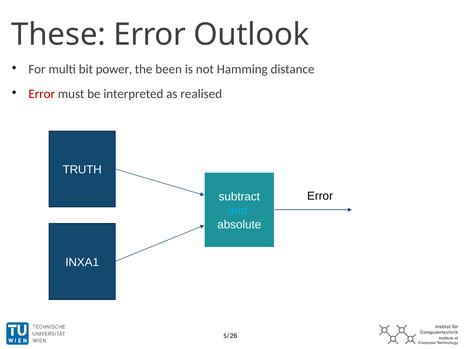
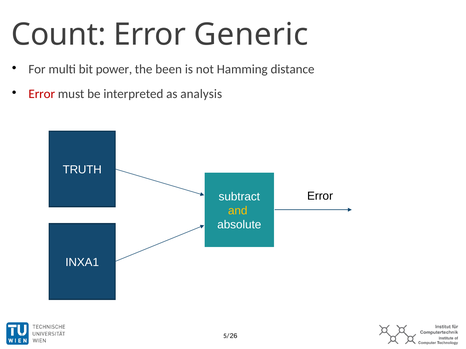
These: These -> Count
Outlook: Outlook -> Generic
realised: realised -> analysis
and colour: light blue -> yellow
